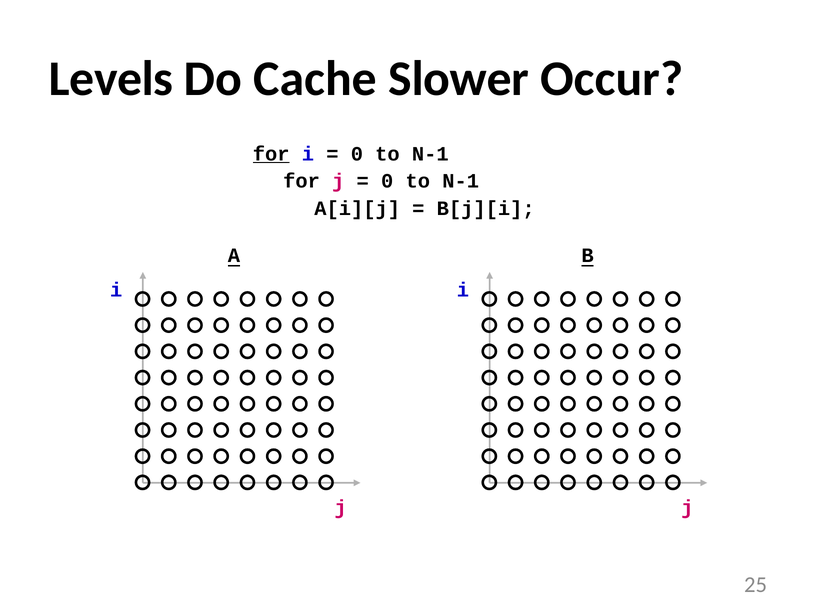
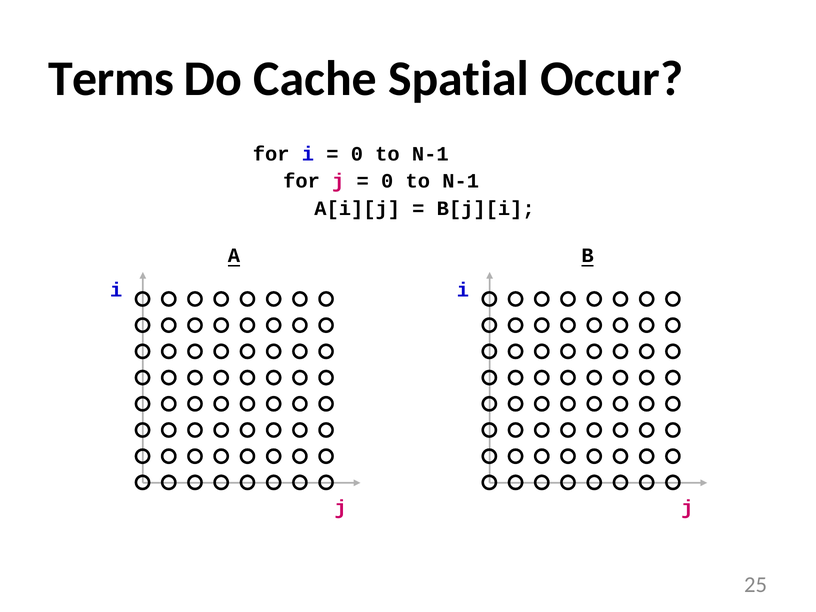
Levels: Levels -> Terms
Slower: Slower -> Spatial
for at (271, 154) underline: present -> none
